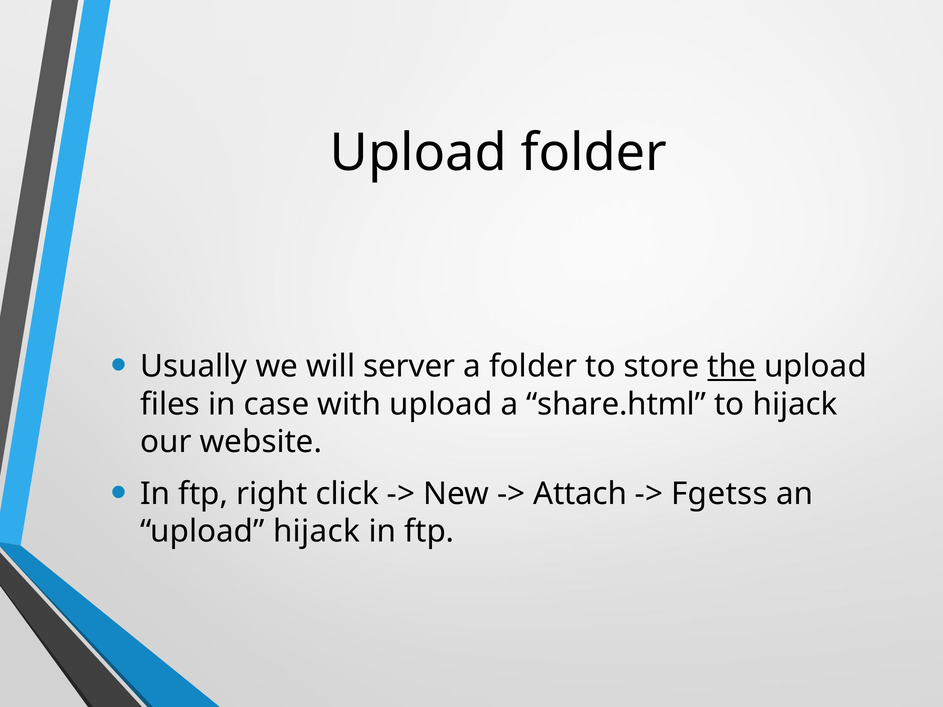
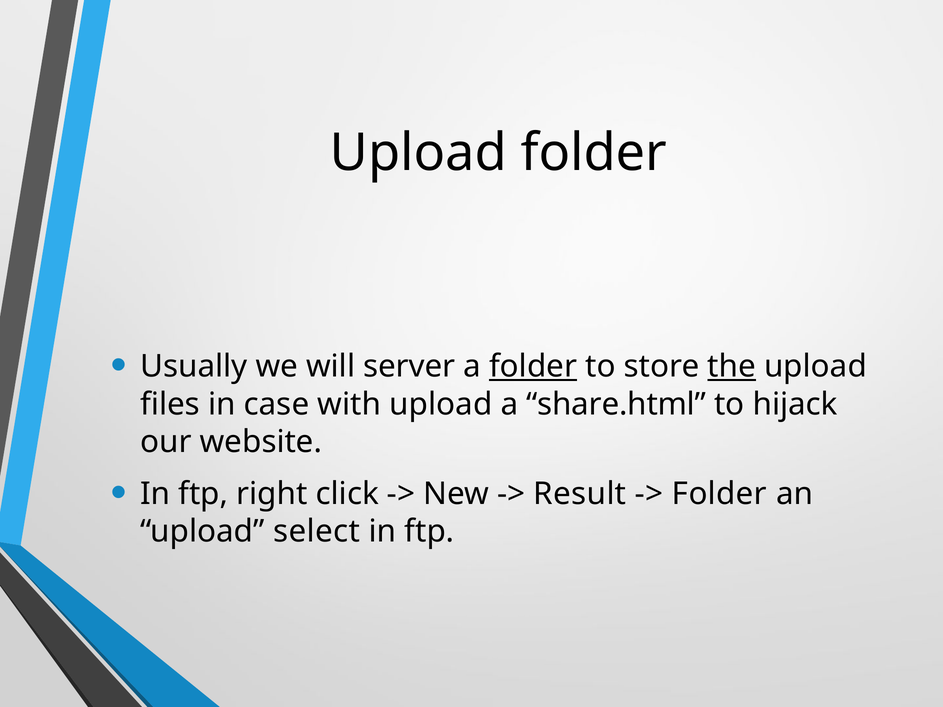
folder at (533, 367) underline: none -> present
Attach: Attach -> Result
Fgetss at (719, 494): Fgetss -> Folder
upload hijack: hijack -> select
